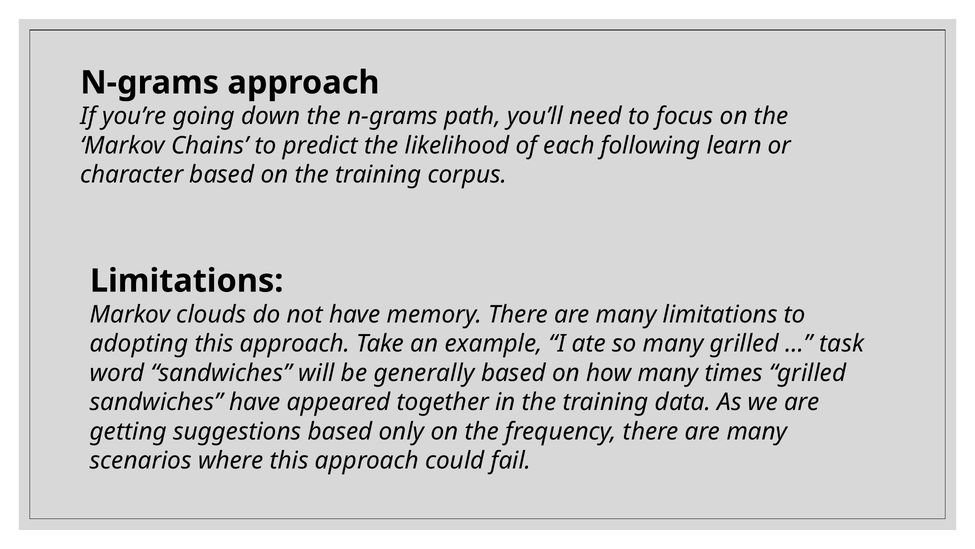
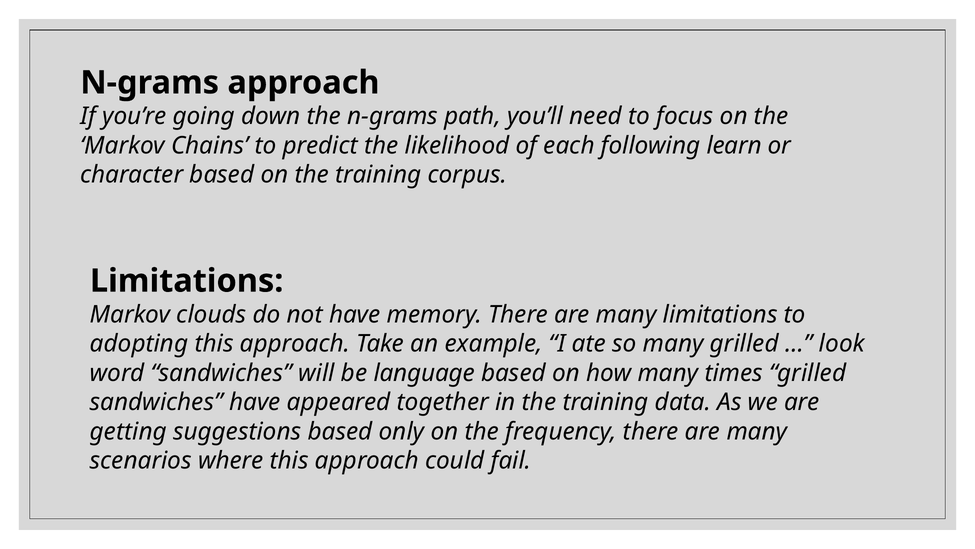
task: task -> look
generally: generally -> language
